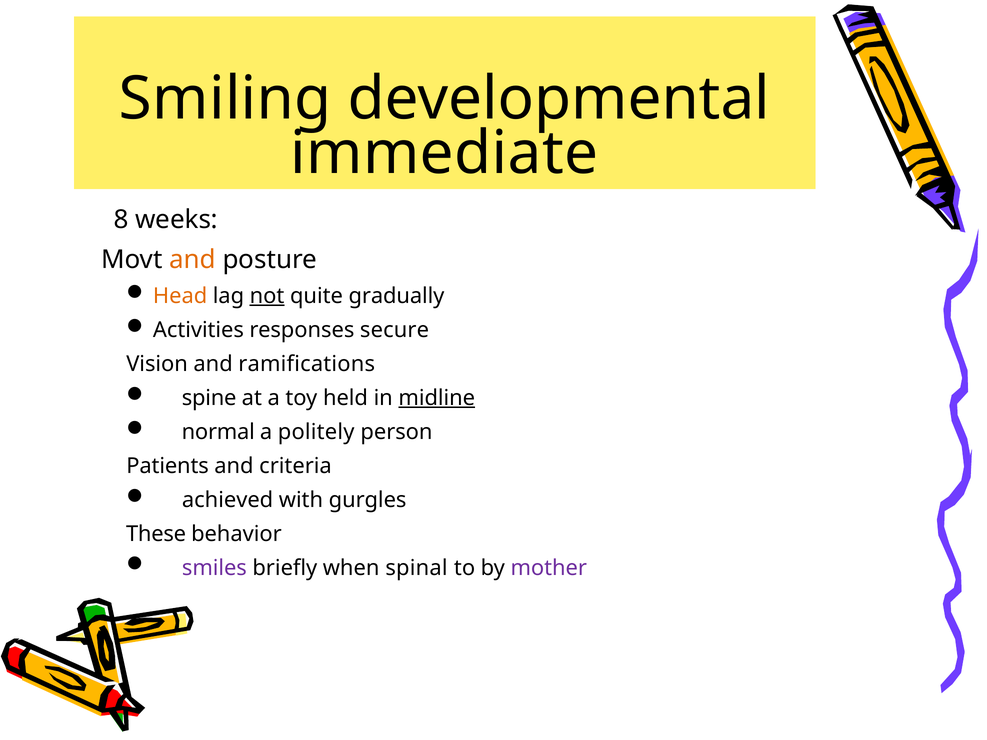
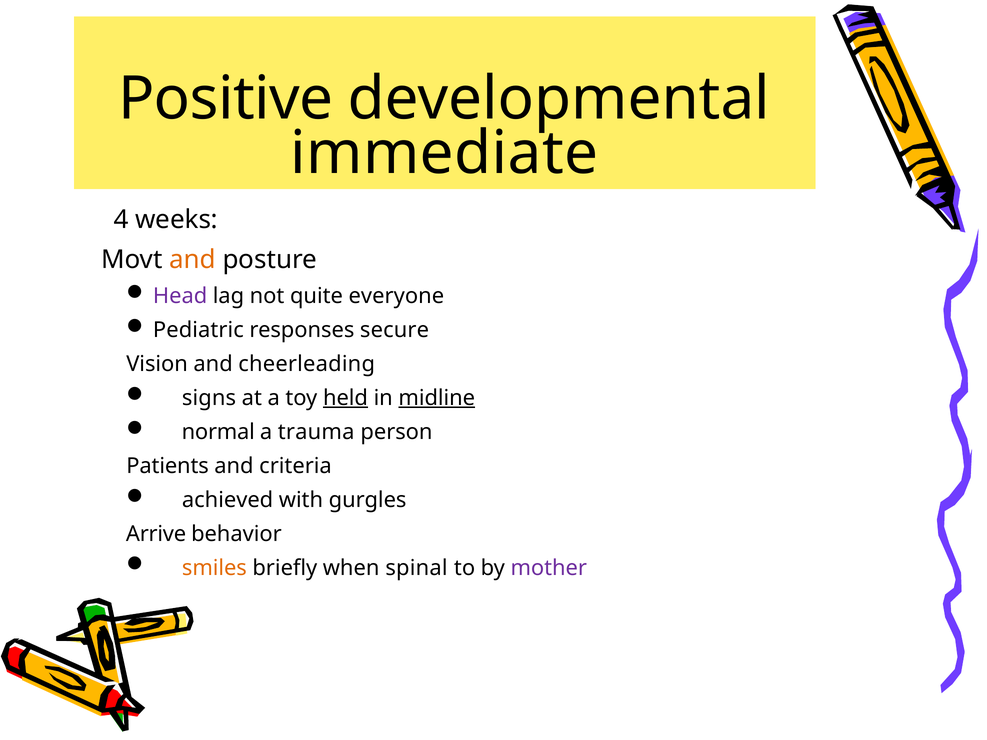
Smiling: Smiling -> Positive
8: 8 -> 4
Head colour: orange -> purple
not underline: present -> none
gradually: gradually -> everyone
Activities: Activities -> Pediatric
ramifications: ramifications -> cheerleading
spine: spine -> signs
held underline: none -> present
politely: politely -> trauma
These: These -> Arrive
smiles colour: purple -> orange
